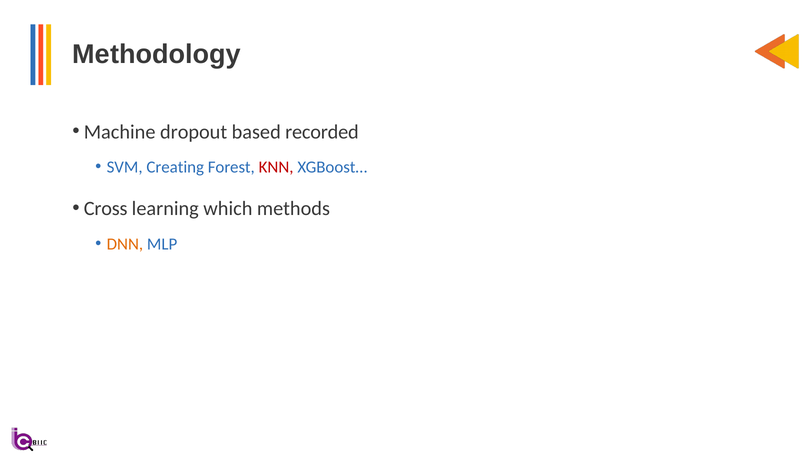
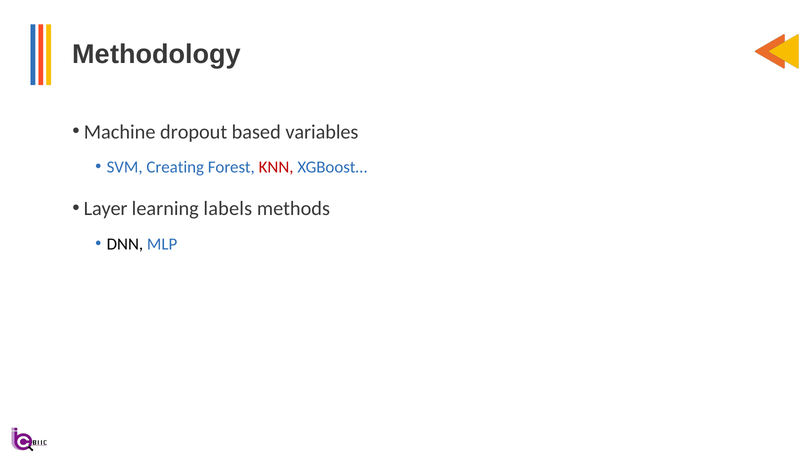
recorded: recorded -> variables
Cross: Cross -> Layer
which: which -> labels
DNN colour: orange -> black
